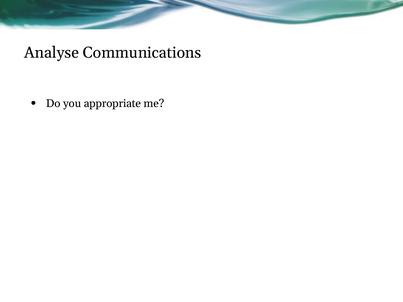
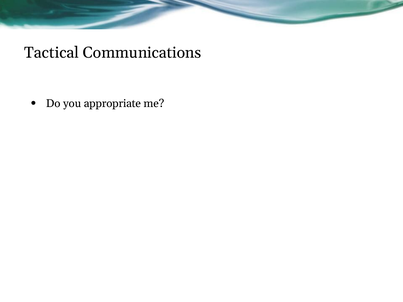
Analyse: Analyse -> Tactical
